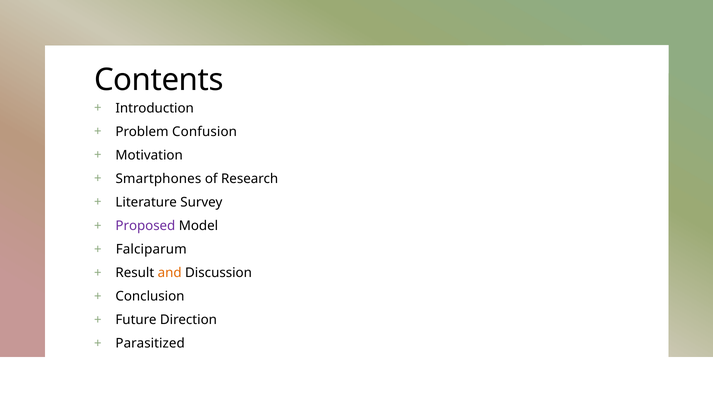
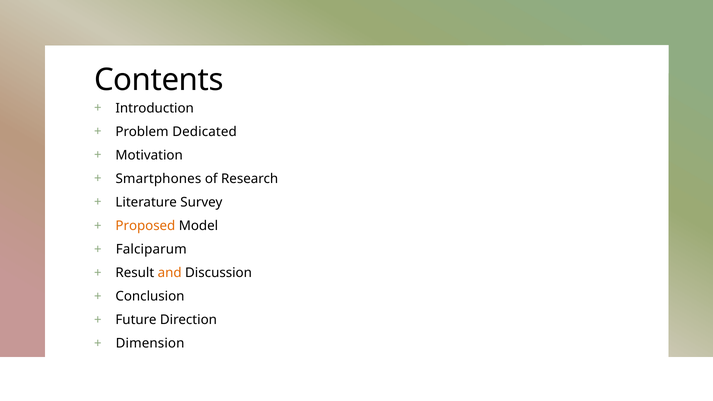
Confusion: Confusion -> Dedicated
Proposed colour: purple -> orange
Parasitized: Parasitized -> Dimension
